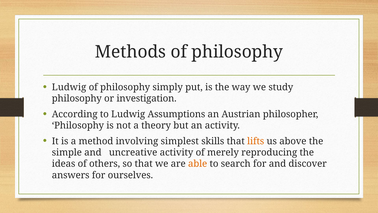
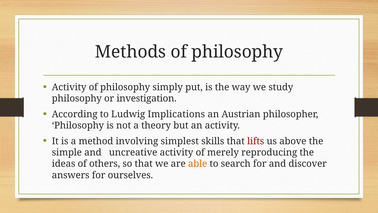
Ludwig at (69, 87): Ludwig -> Activity
Assumptions: Assumptions -> Implications
lifts colour: orange -> red
